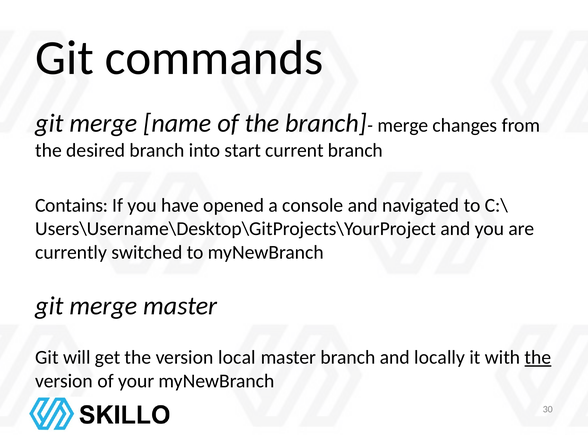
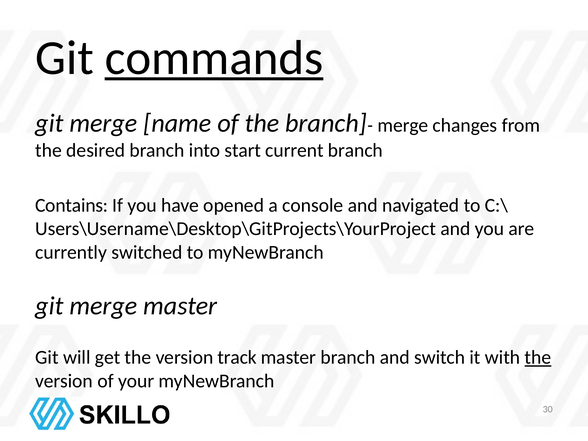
commands underline: none -> present
local: local -> track
locally: locally -> switch
